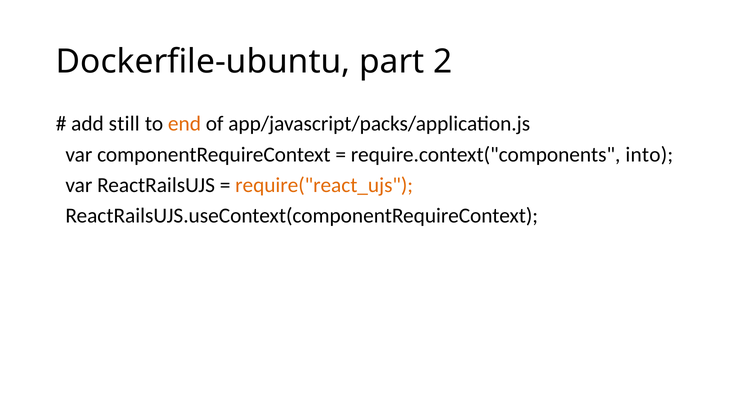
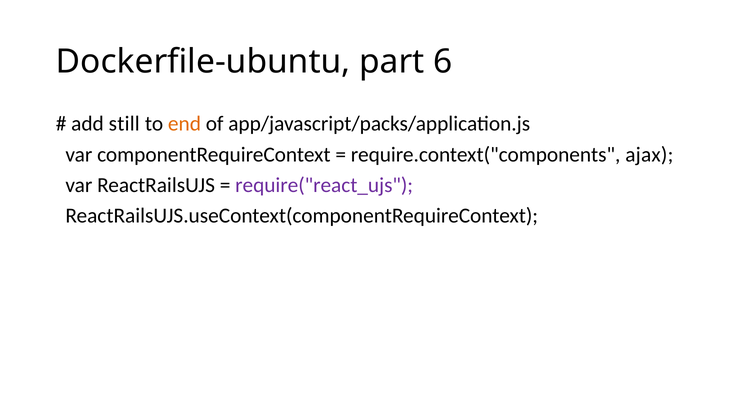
2: 2 -> 6
into: into -> ajax
require("react_ujs colour: orange -> purple
